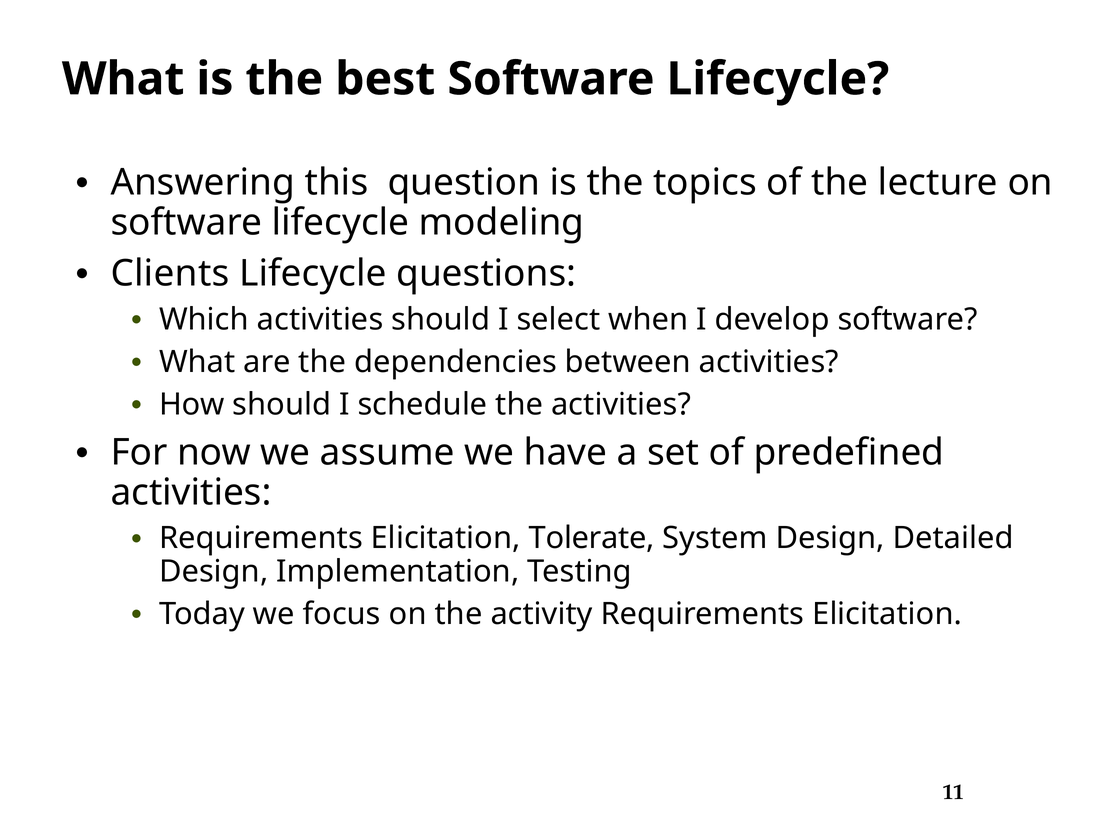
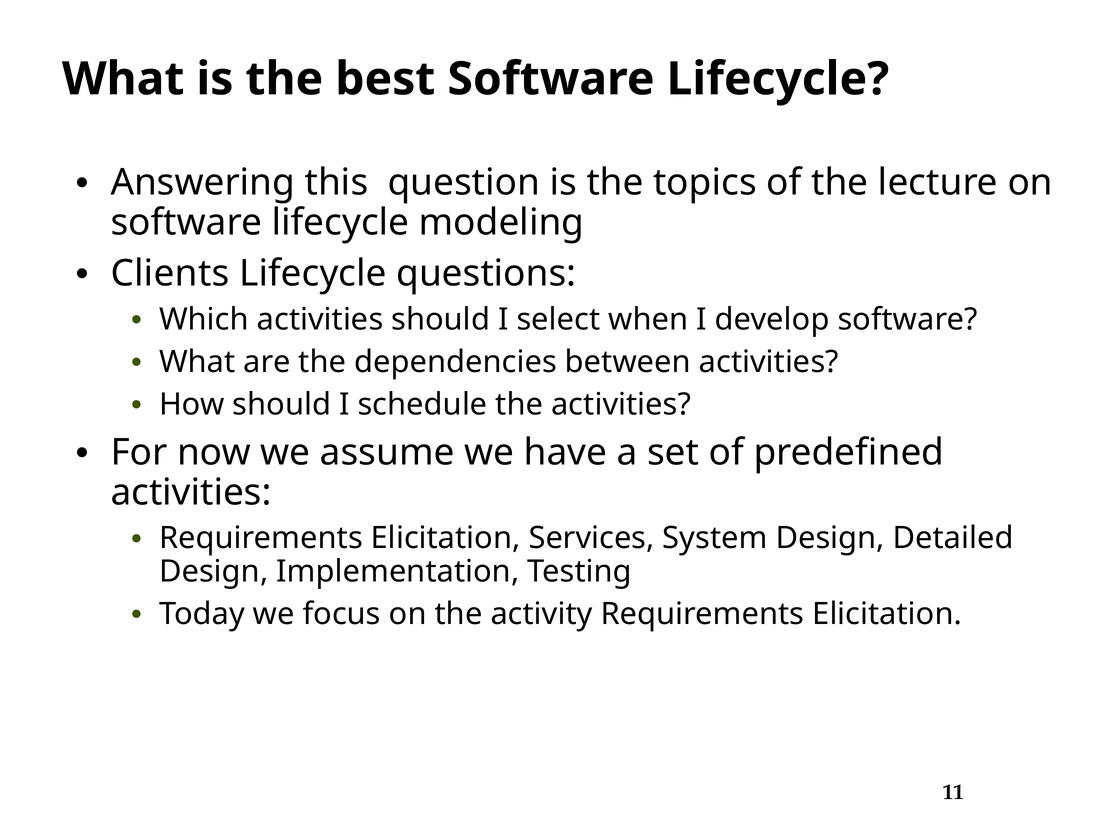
Tolerate: Tolerate -> Services
